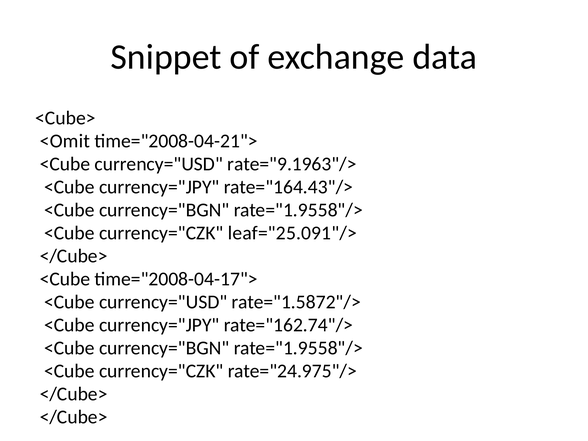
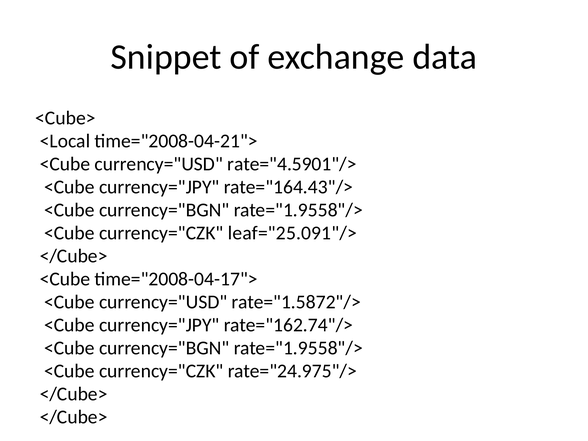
<Omit: <Omit -> <Local
rate="9.1963"/>: rate="9.1963"/> -> rate="4.5901"/>
